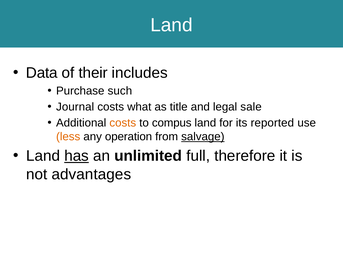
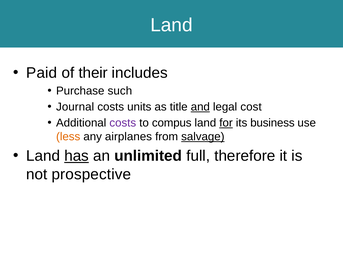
Data: Data -> Paid
what: what -> units
and underline: none -> present
sale: sale -> cost
costs at (123, 123) colour: orange -> purple
for underline: none -> present
reported: reported -> business
operation: operation -> airplanes
advantages: advantages -> prospective
